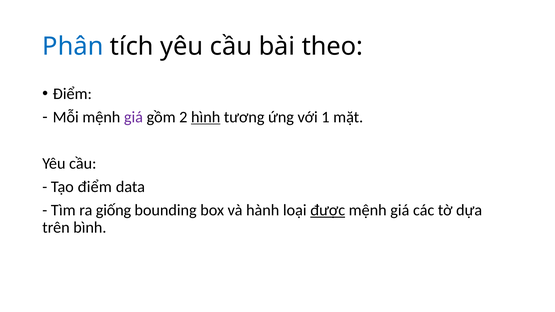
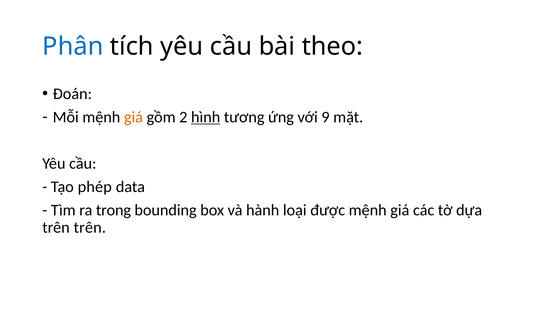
Điểm at (72, 94): Điểm -> Đoán
giá at (133, 117) colour: purple -> orange
1: 1 -> 9
Tạo điểm: điểm -> phép
giống: giống -> trong
được underline: present -> none
trên bình: bình -> trên
